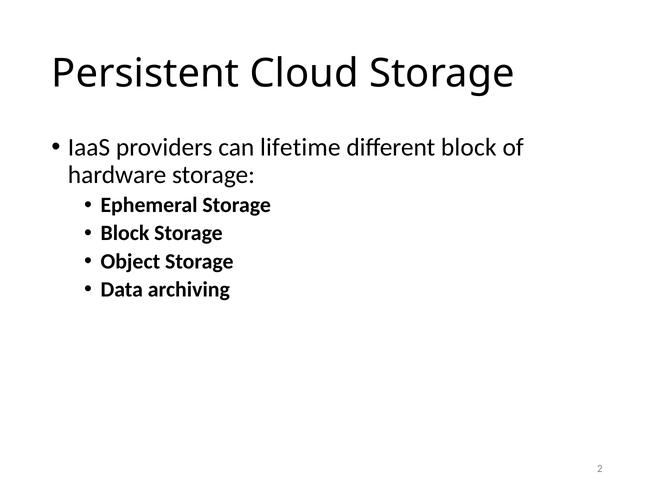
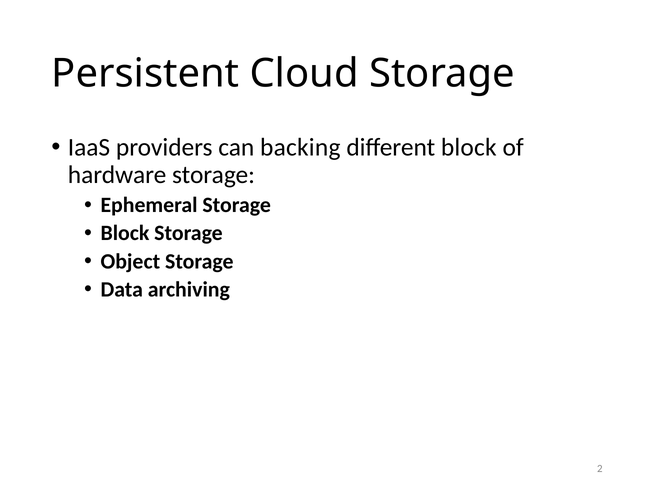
lifetime: lifetime -> backing
